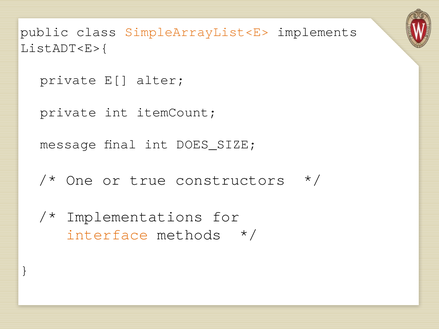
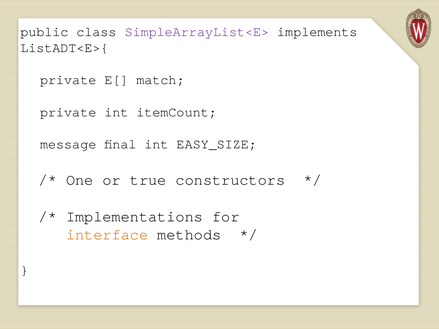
SimpleArrayList<E> colour: orange -> purple
alter: alter -> match
DOES_SIZE: DOES_SIZE -> EASY_SIZE
